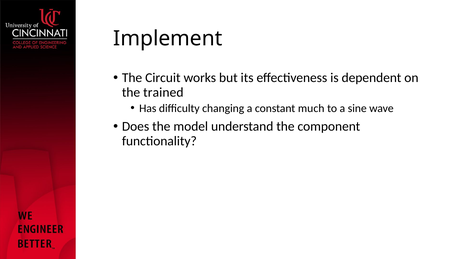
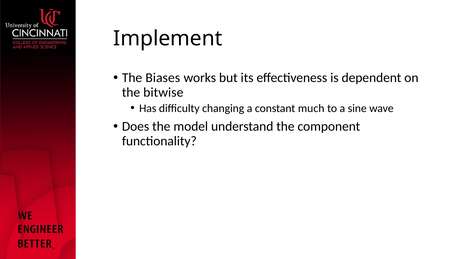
Circuit: Circuit -> Biases
trained: trained -> bitwise
